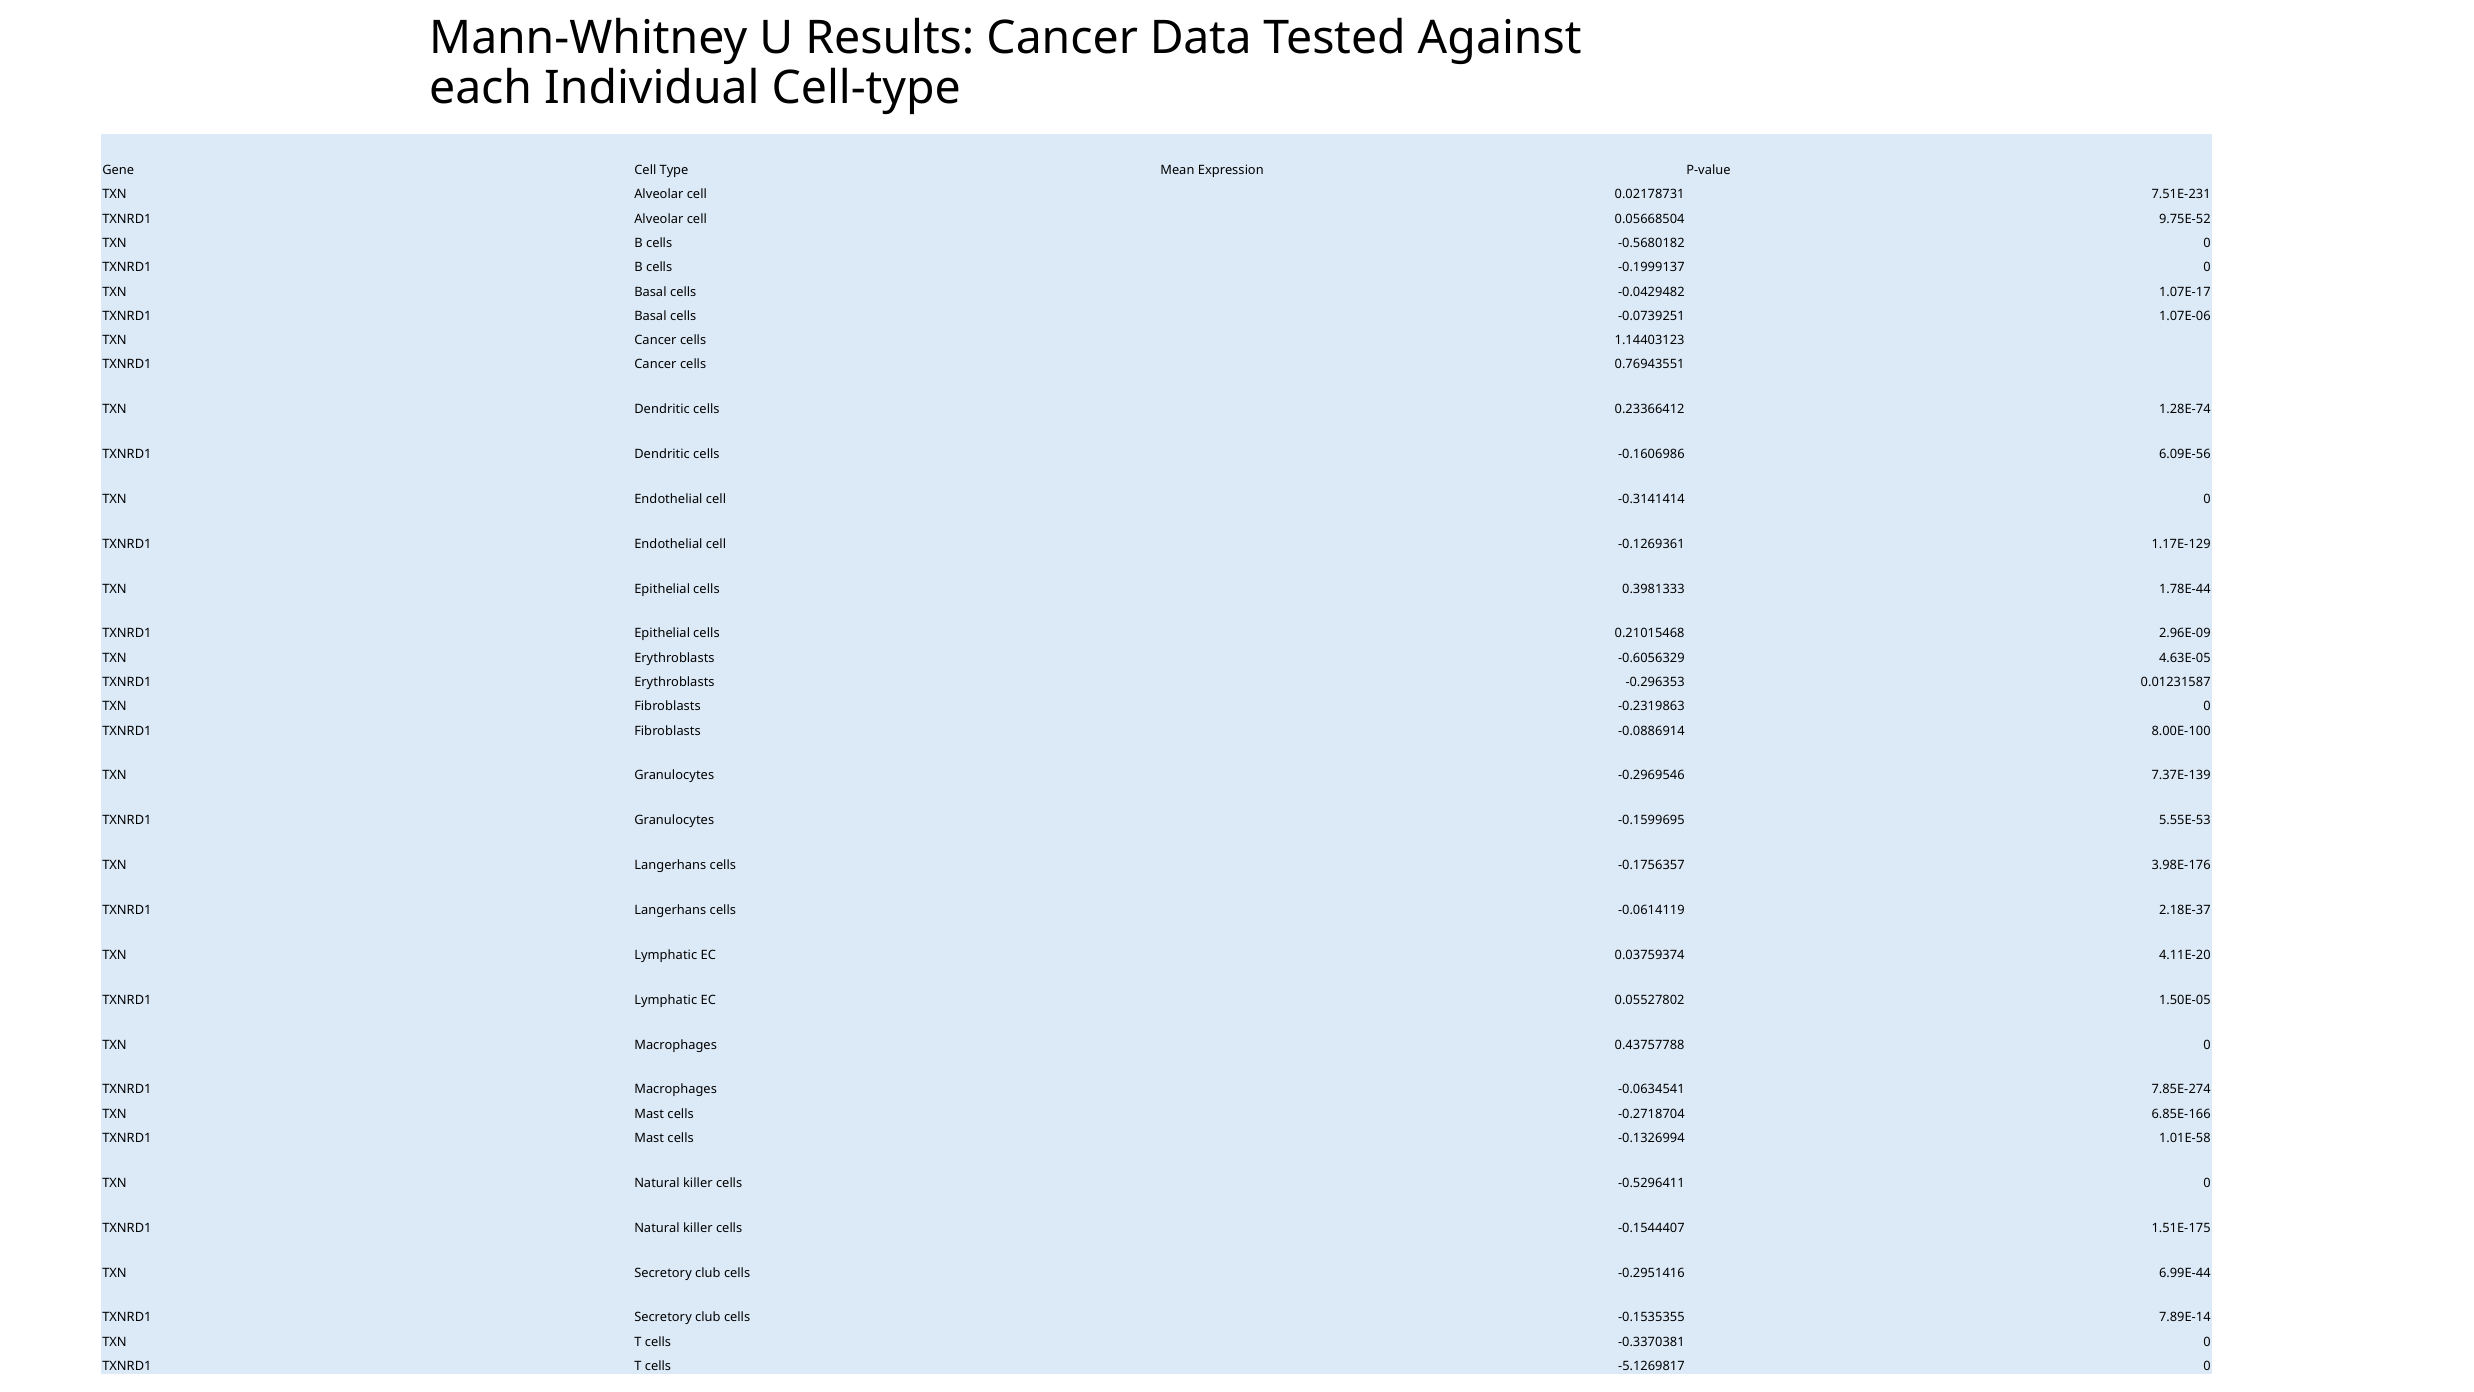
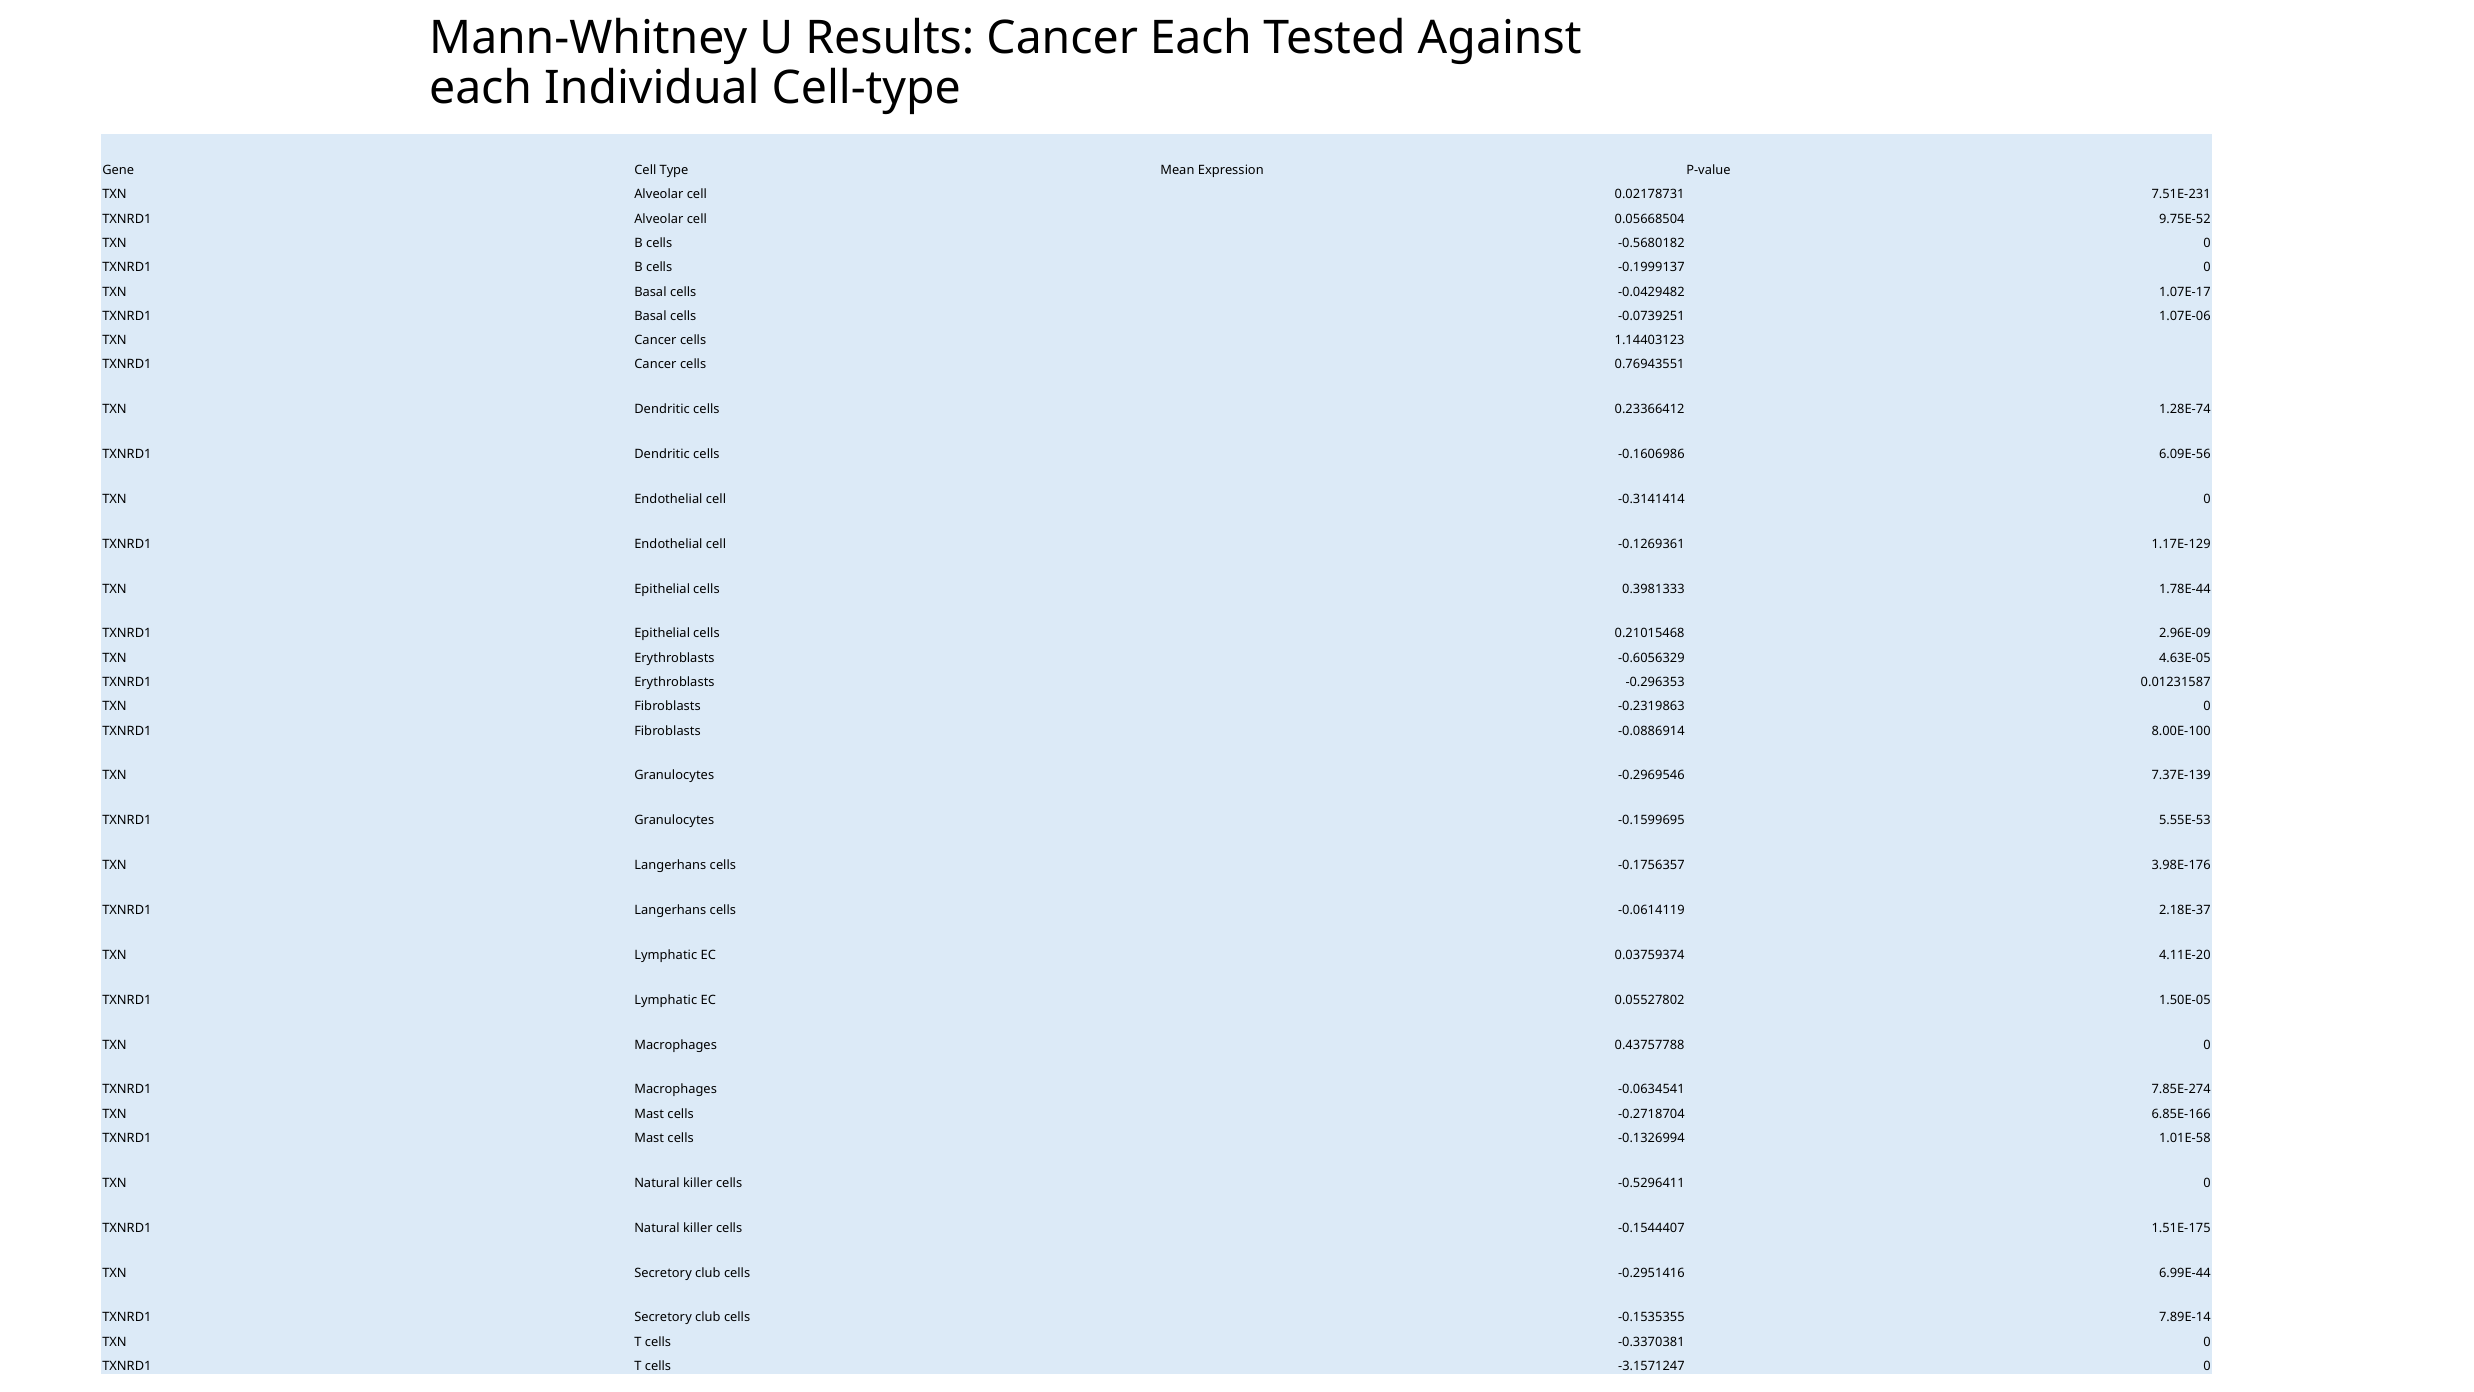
Cancer Data: Data -> Each
-5.1269817: -5.1269817 -> -3.1571247
